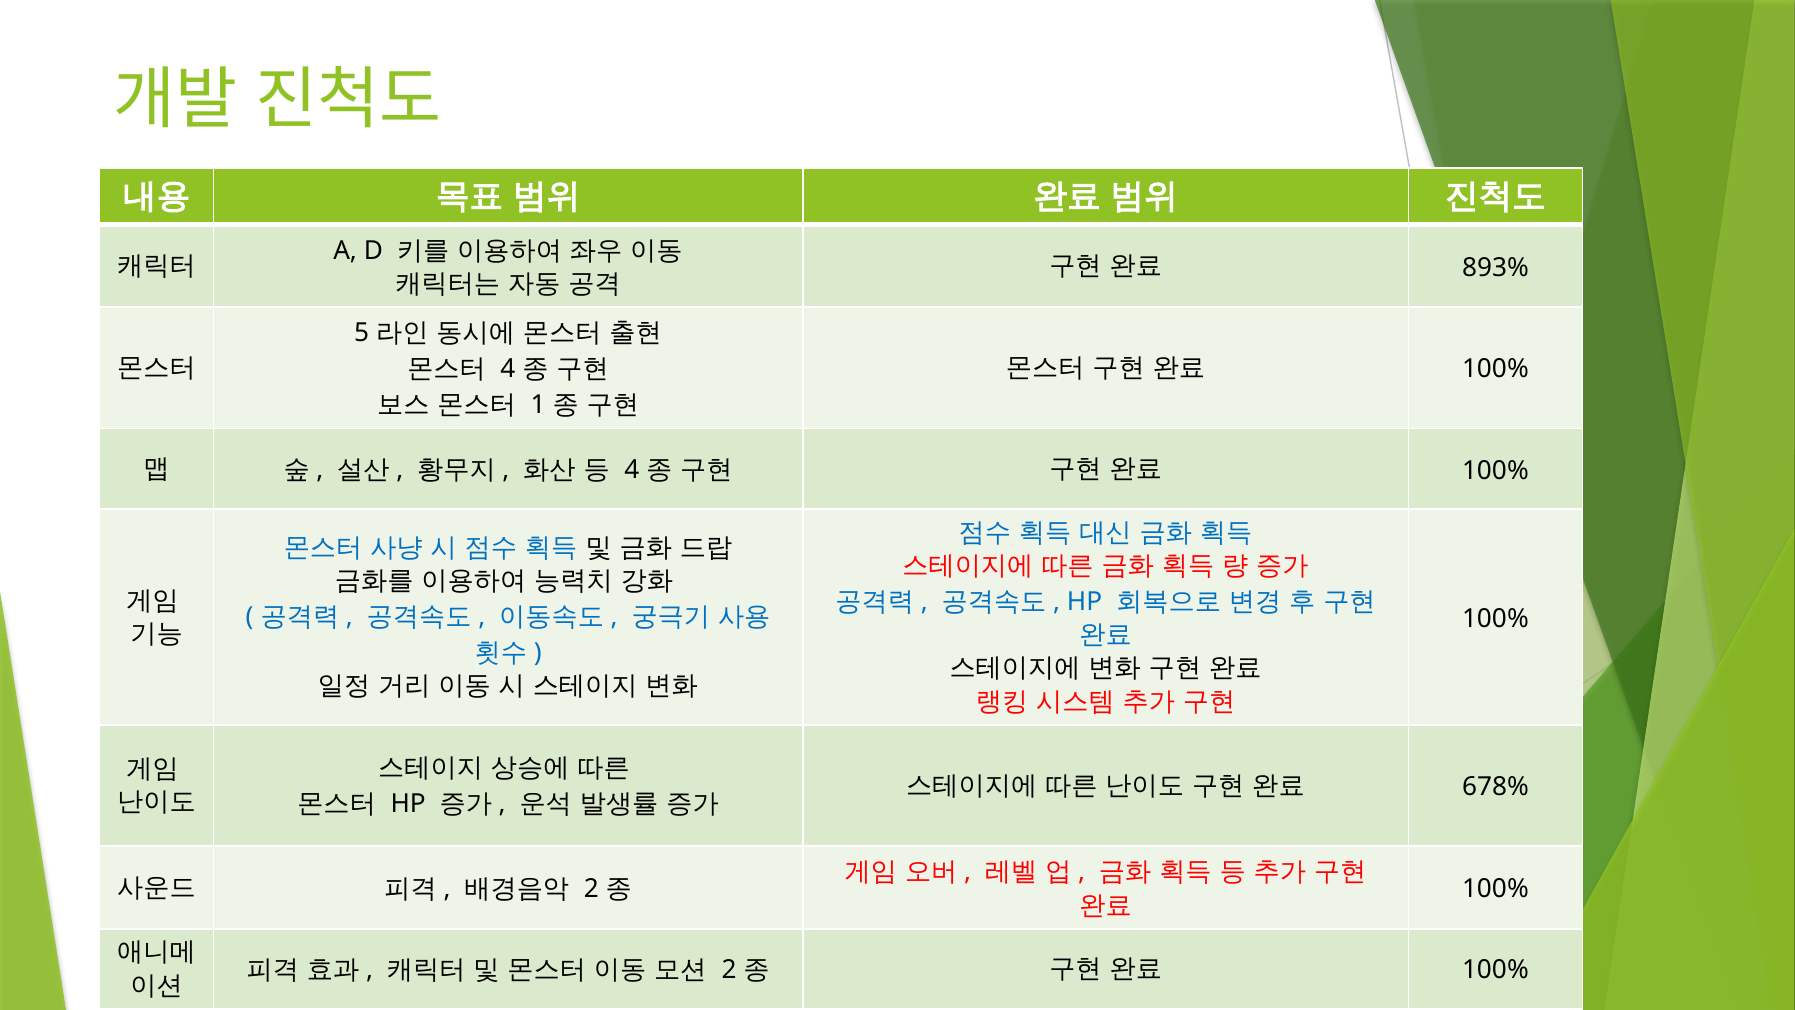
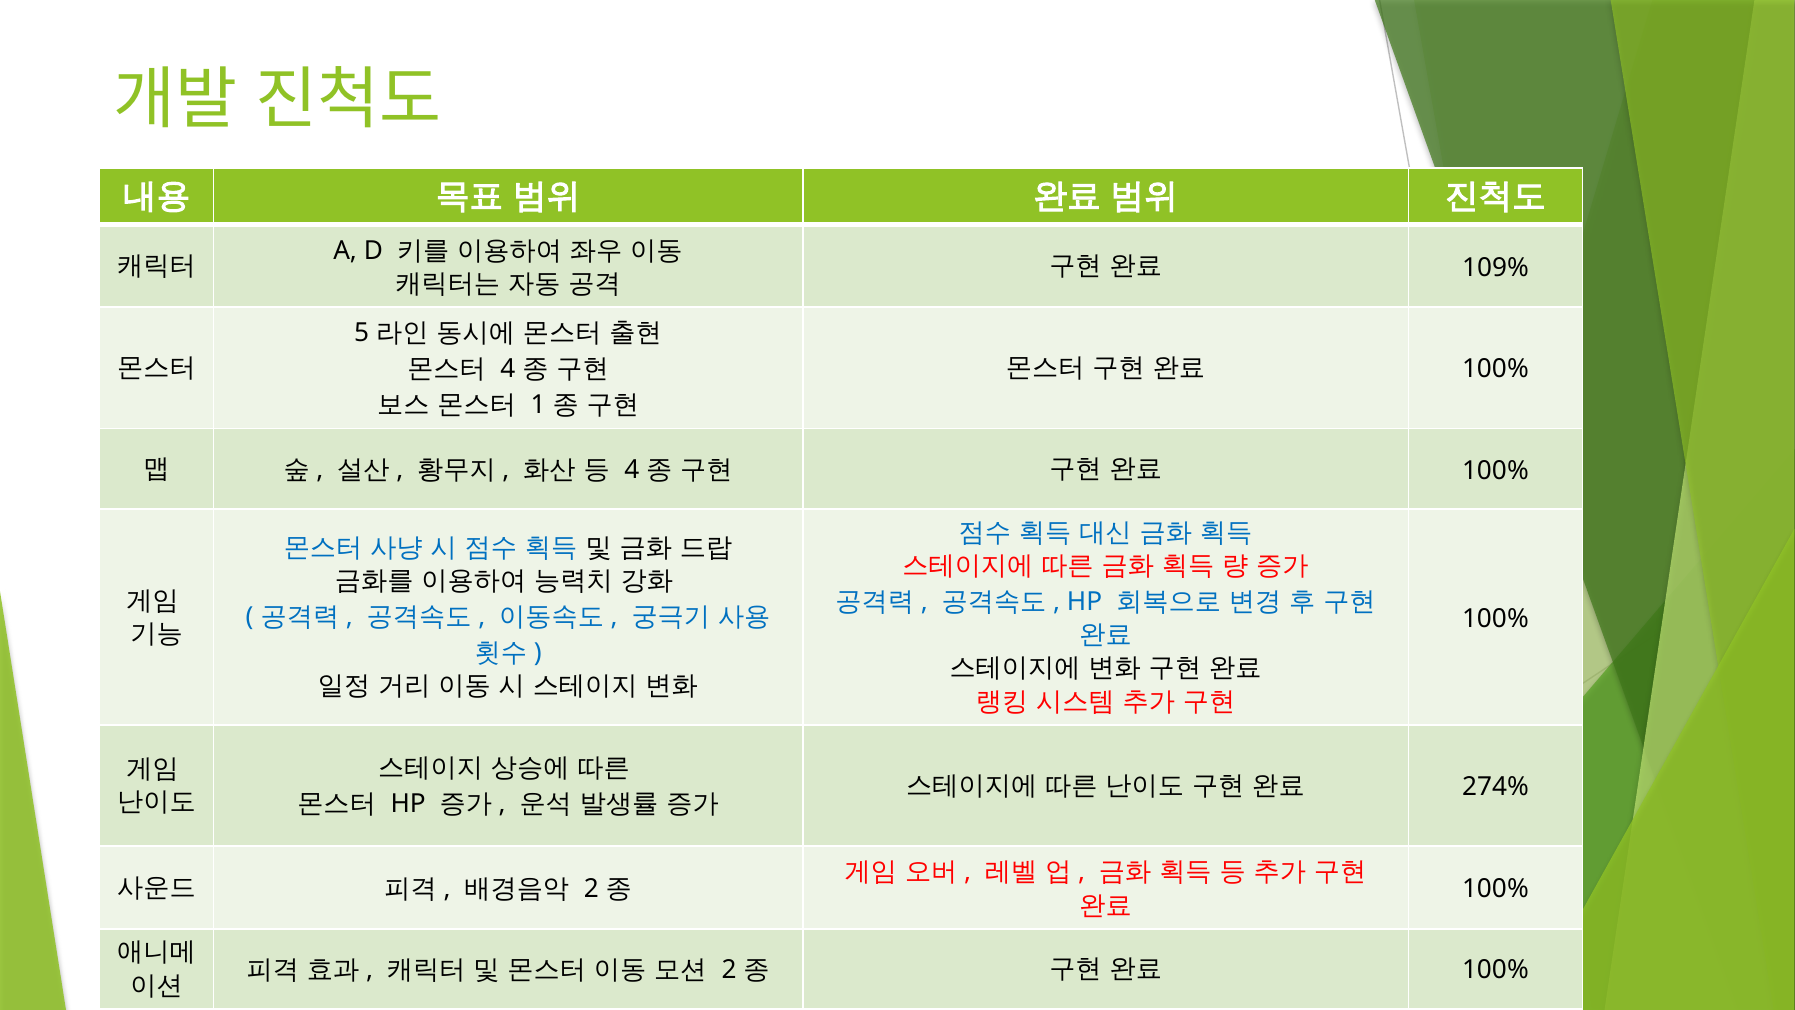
893%: 893% -> 109%
678%: 678% -> 274%
